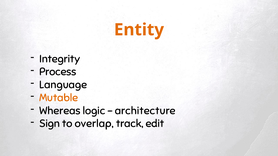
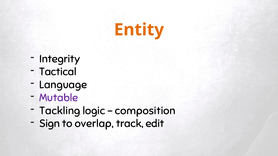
Process: Process -> Tactical
Mutable colour: orange -> purple
Whereas: Whereas -> Tackling
architecture: architecture -> composition
